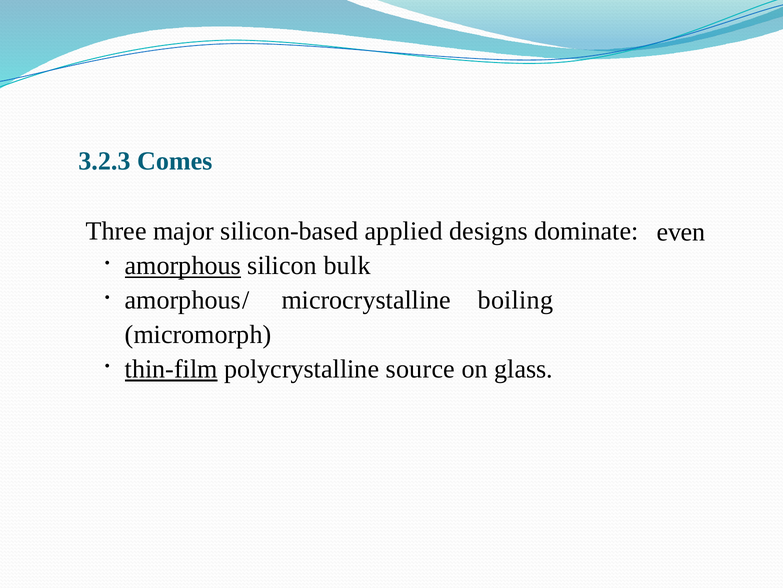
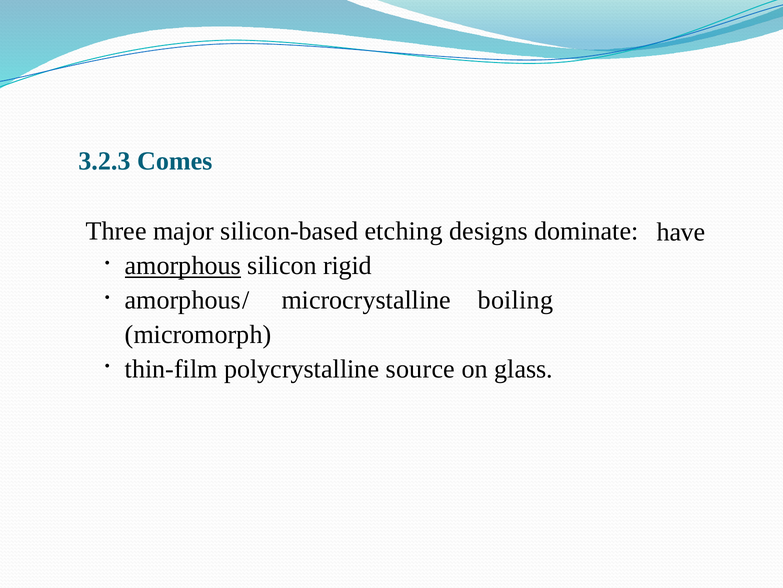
applied: applied -> etching
even: even -> have
bulk: bulk -> rigid
thin-film underline: present -> none
